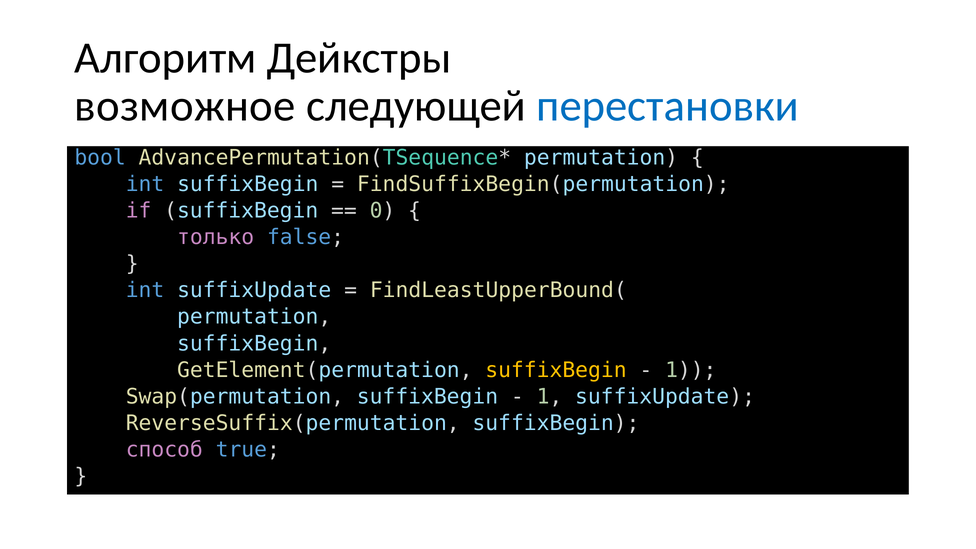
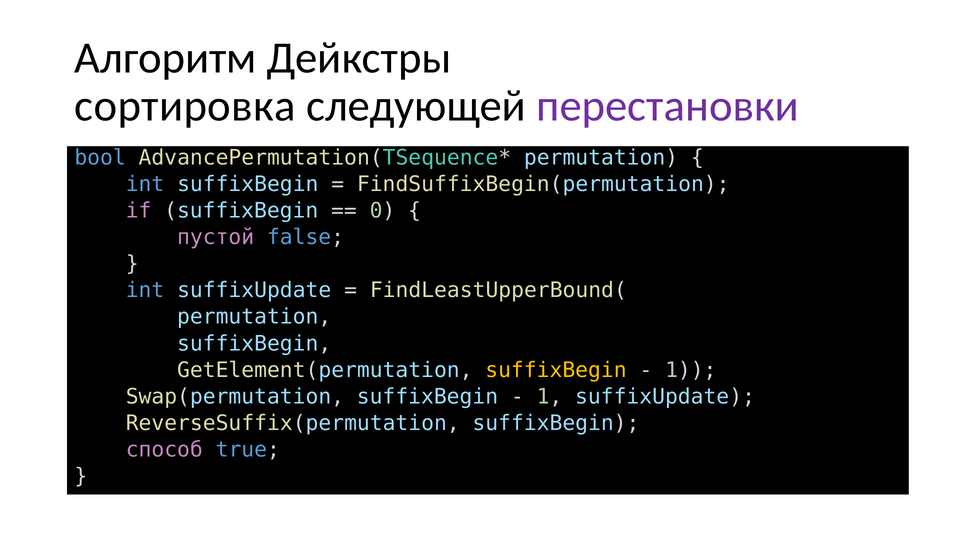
возможное: возможное -> сортировка
перестановки colour: blue -> purple
только: только -> пустой
